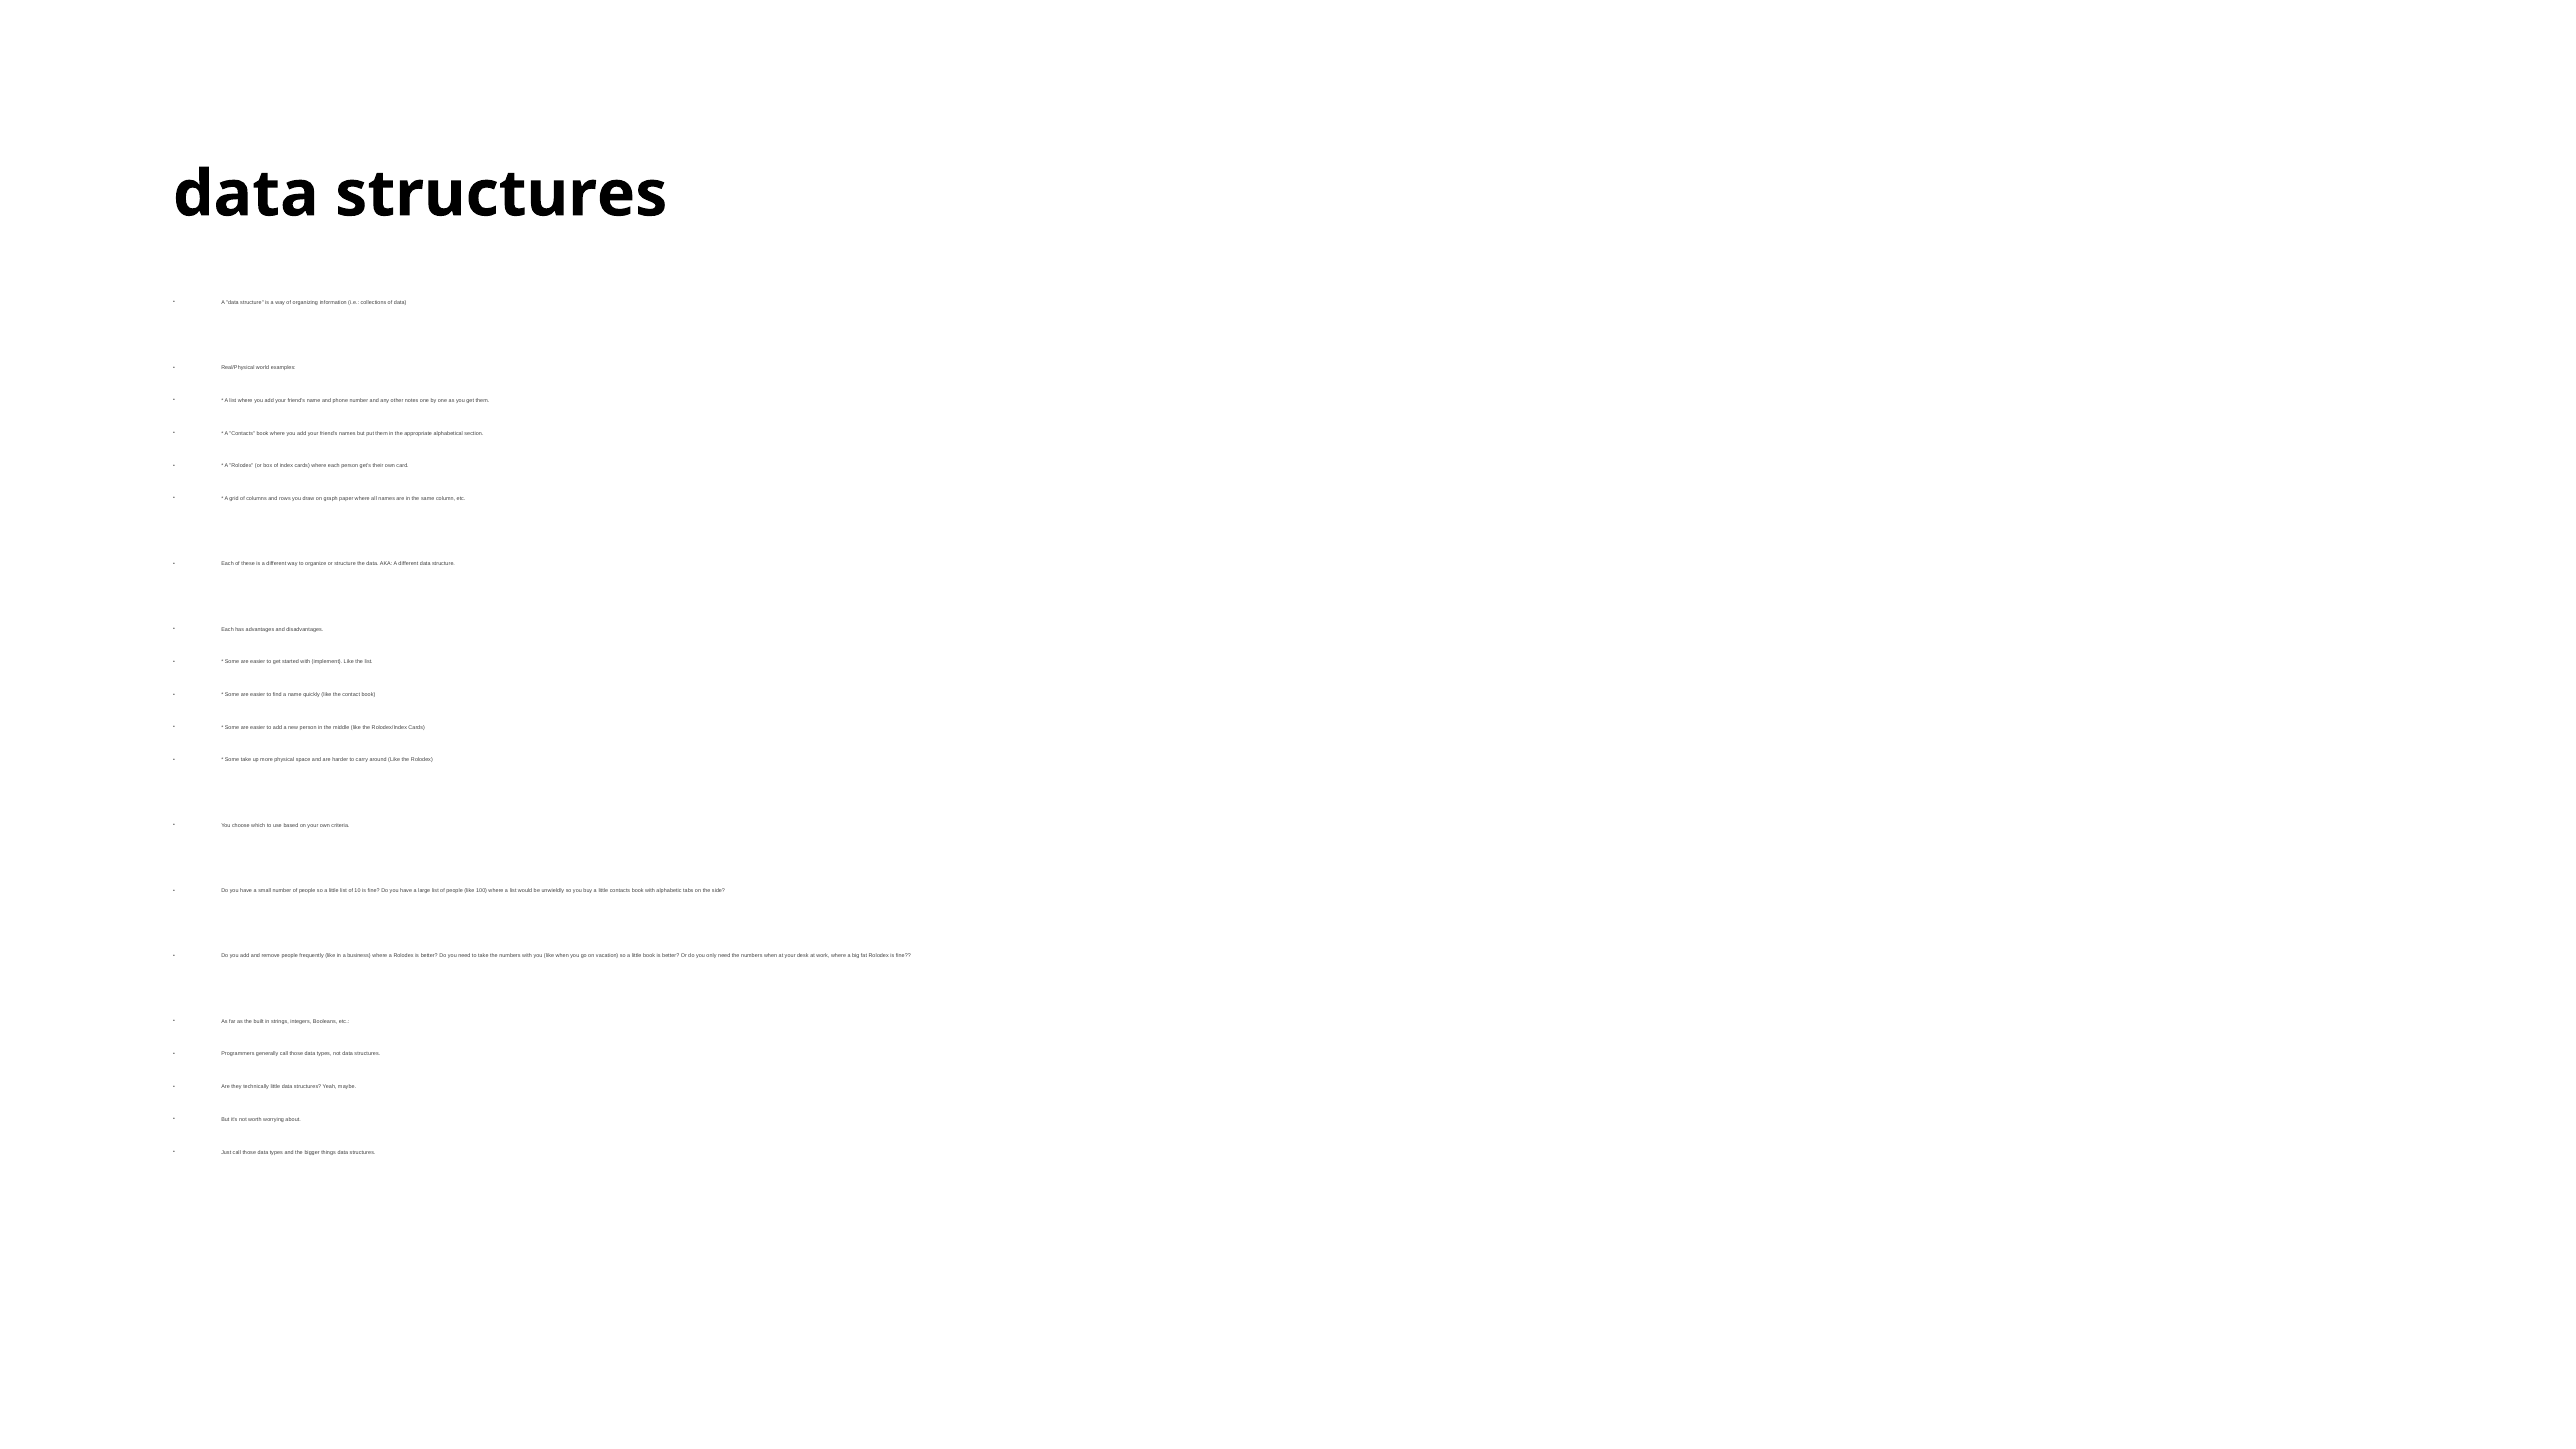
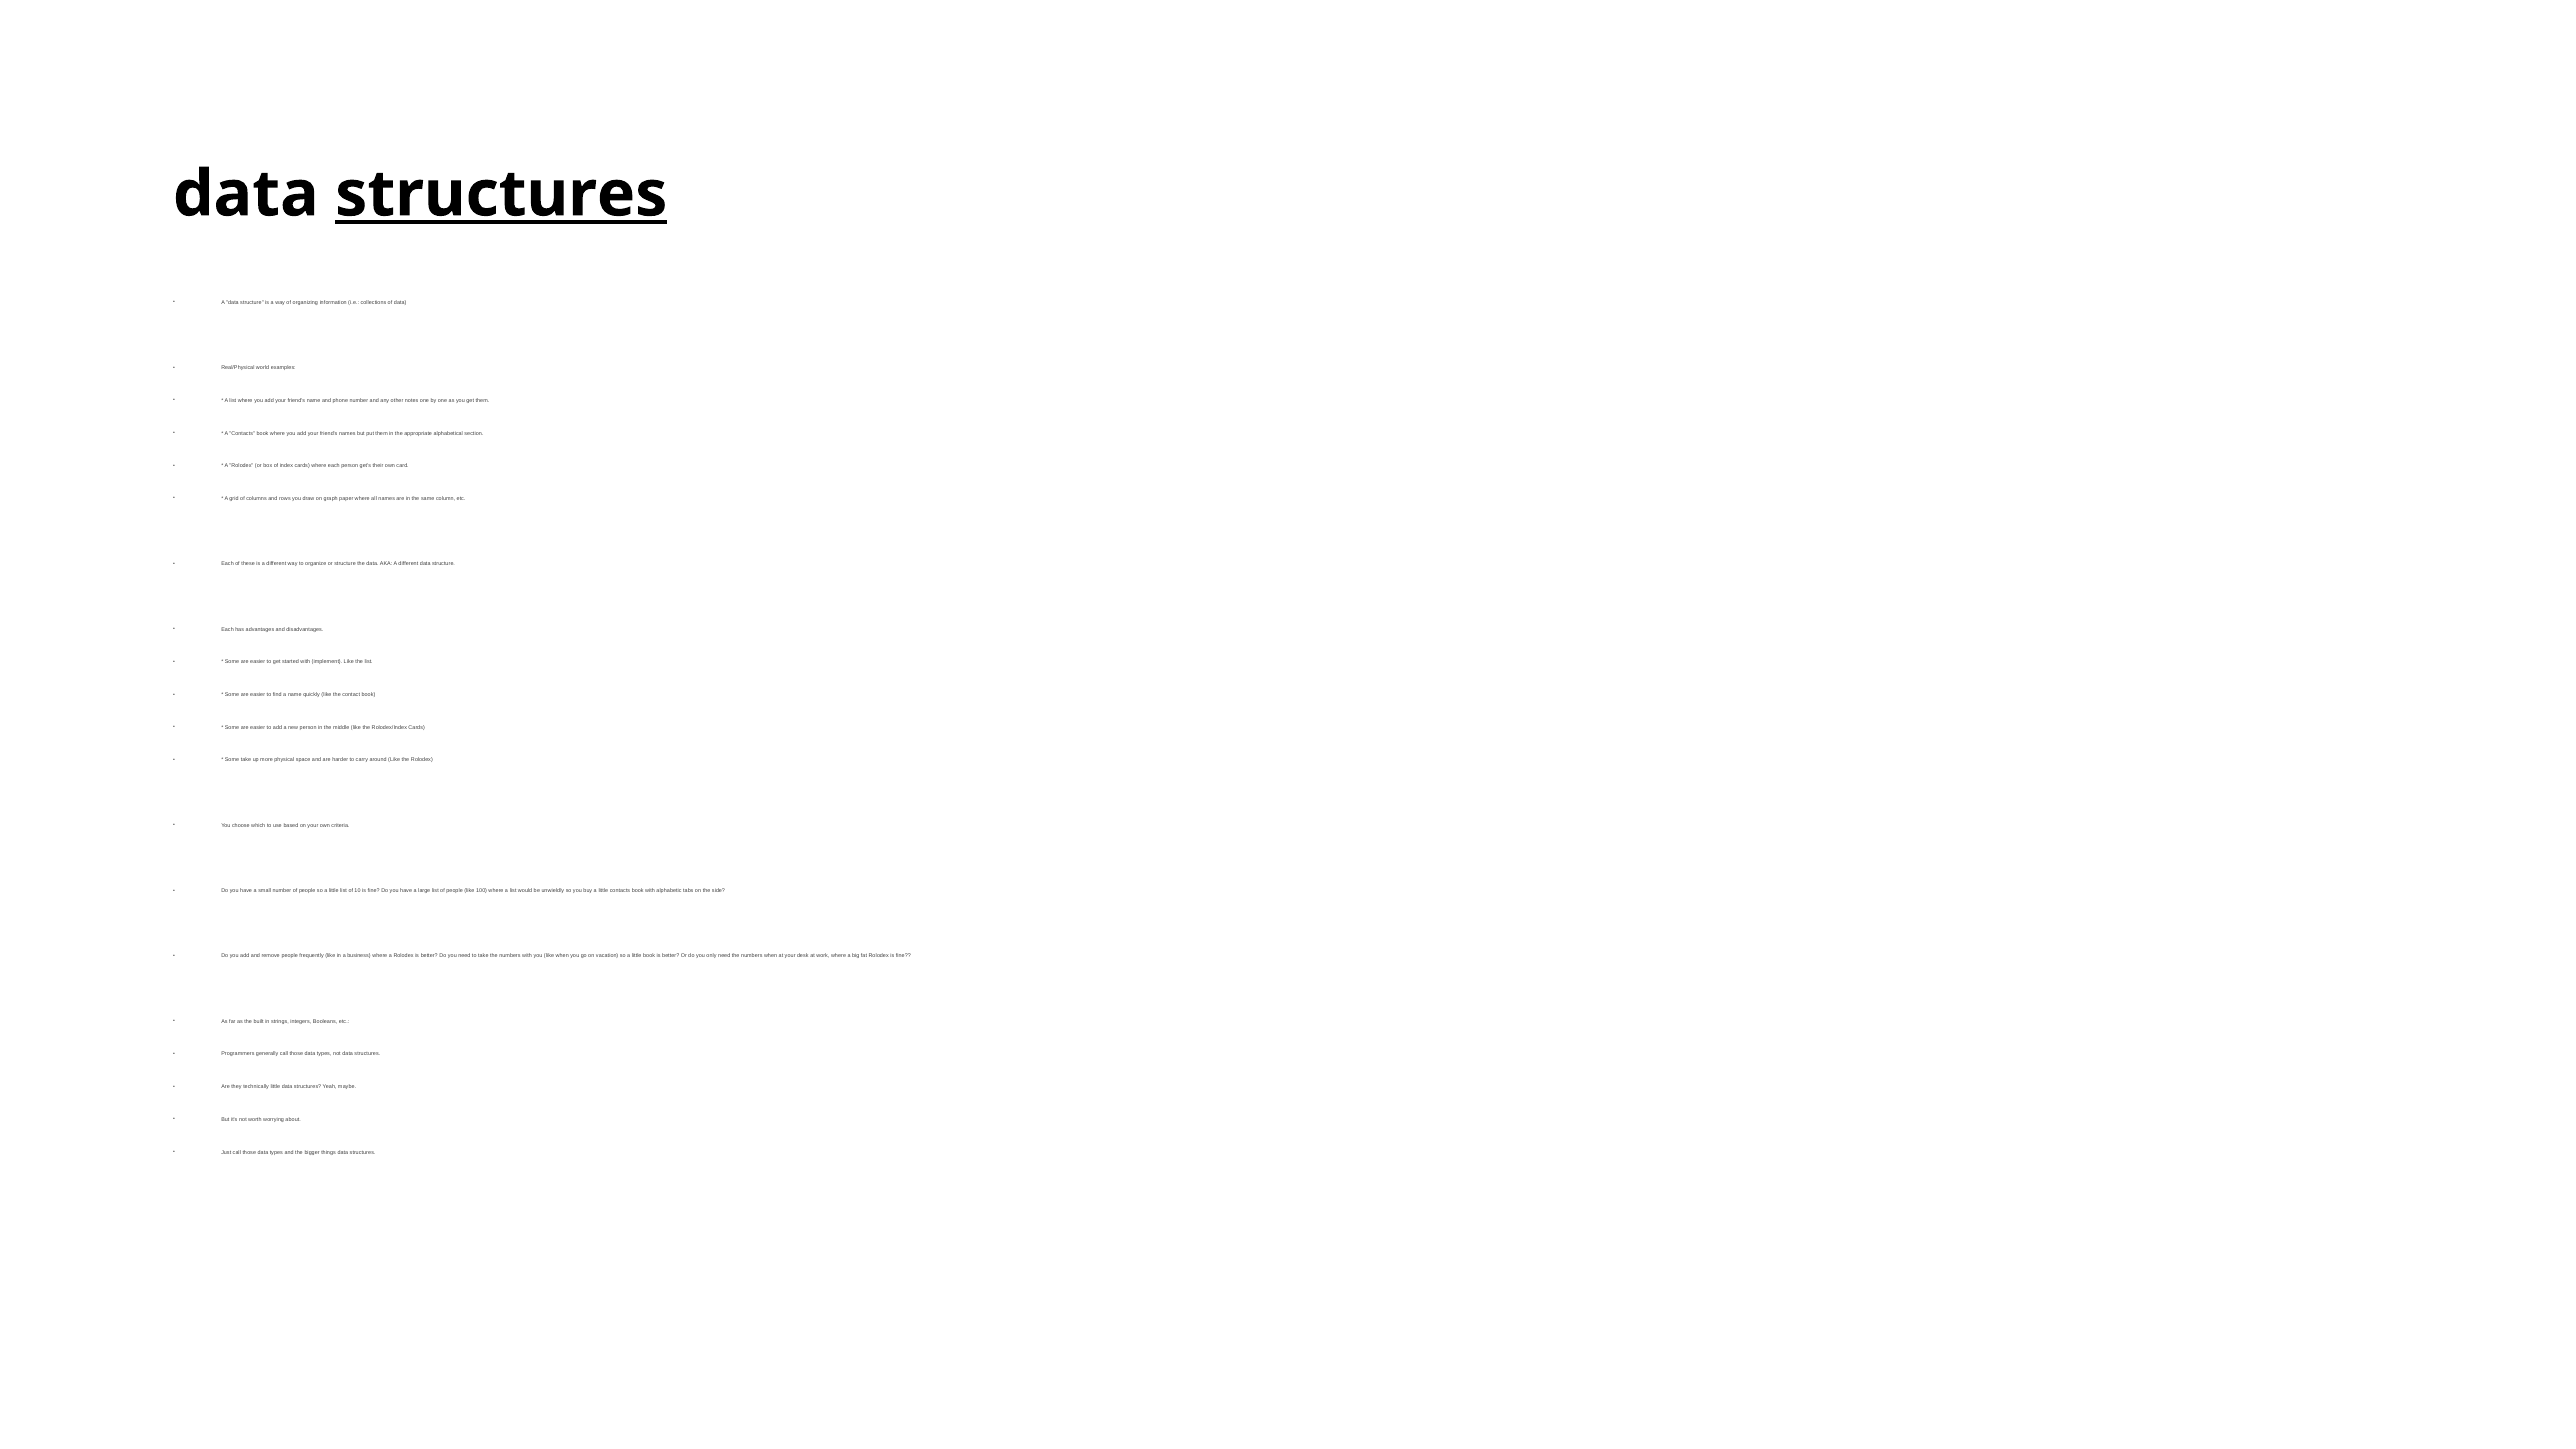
structures at (501, 194) underline: none -> present
